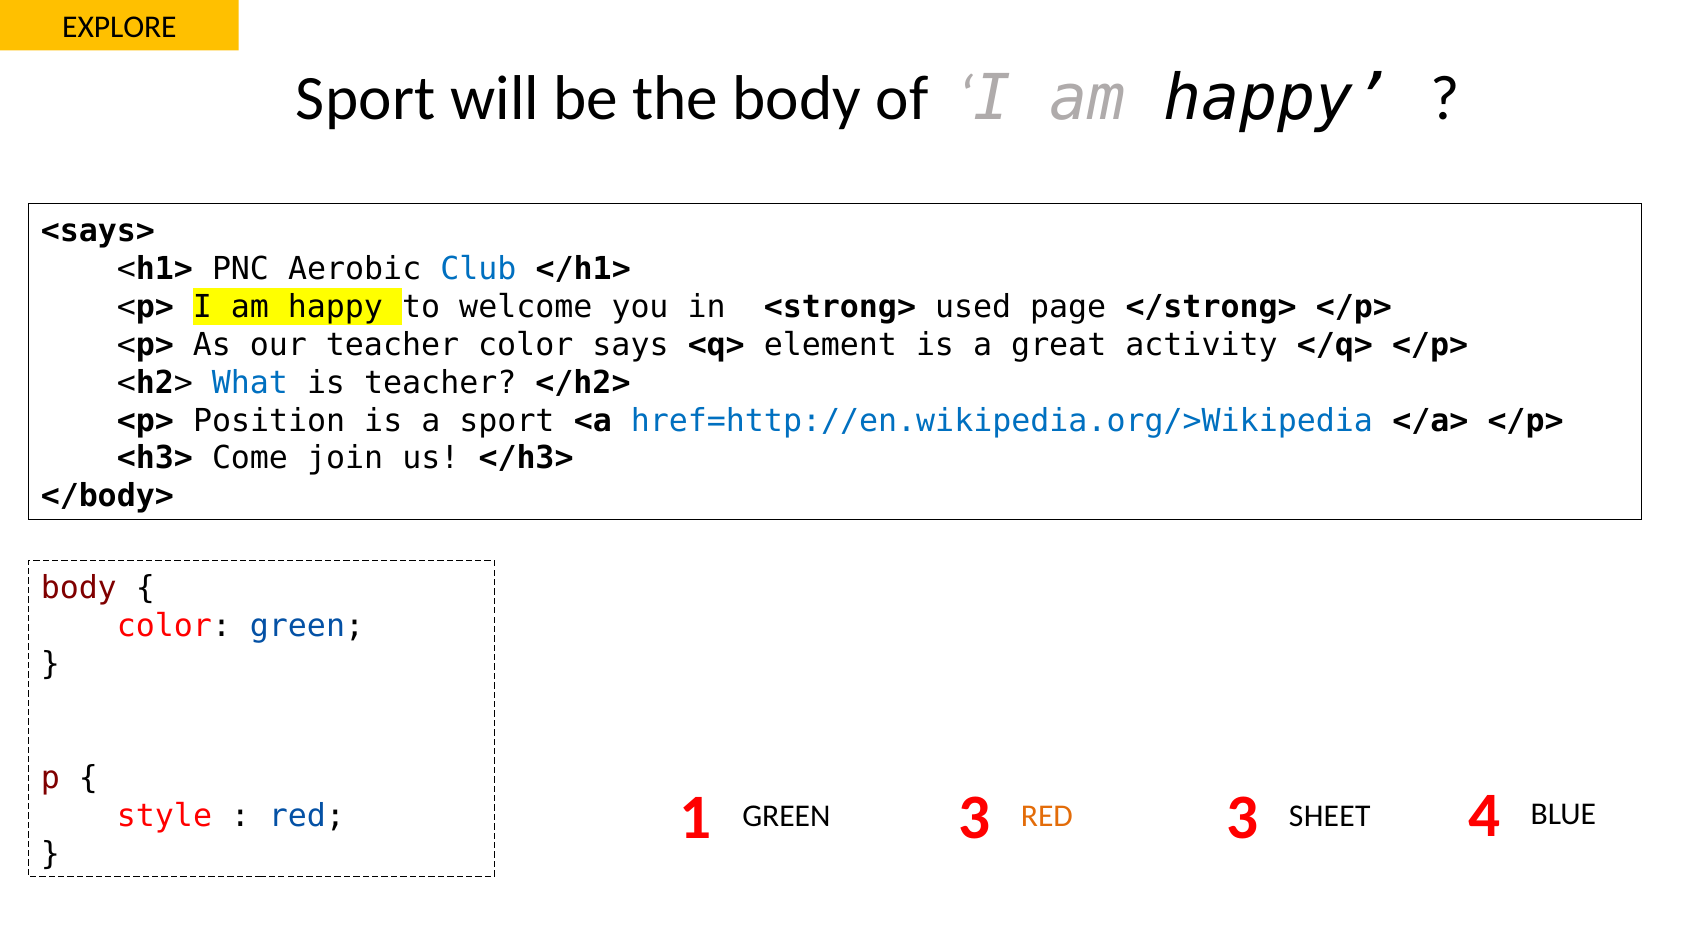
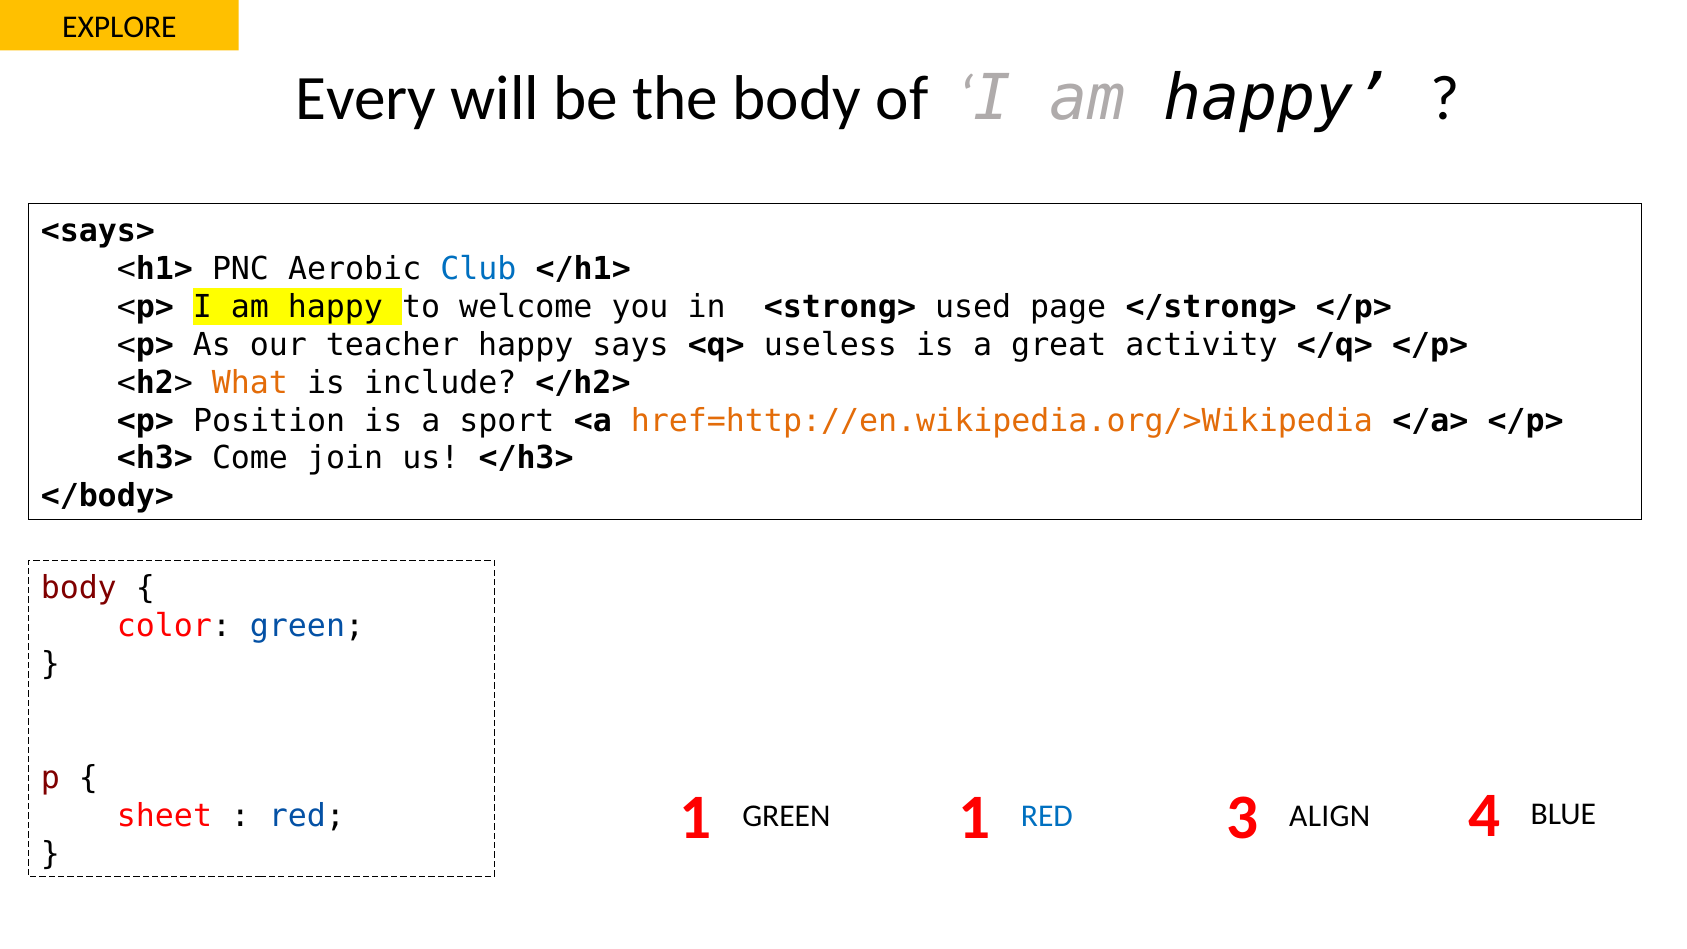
Sport at (366, 99): Sport -> Every
teacher color: color -> happy
element: element -> useless
What colour: blue -> orange
is teacher: teacher -> include
href=http://en.wikipedia.org/>Wikipedia colour: blue -> orange
1 3: 3 -> 1
style: style -> sheet
RED at (1047, 816) colour: orange -> blue
SHEET: SHEET -> ALIGN
